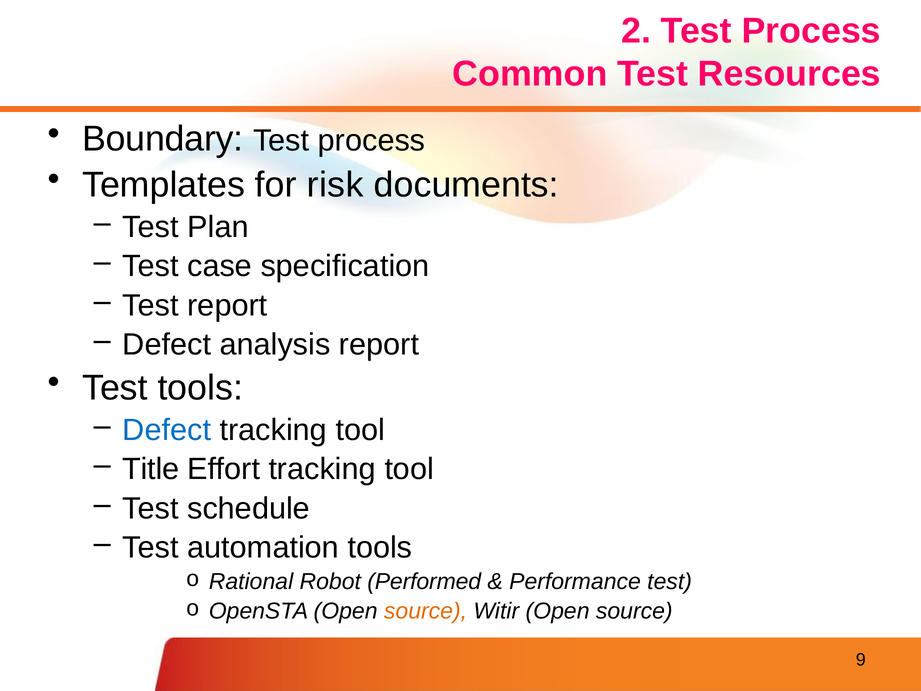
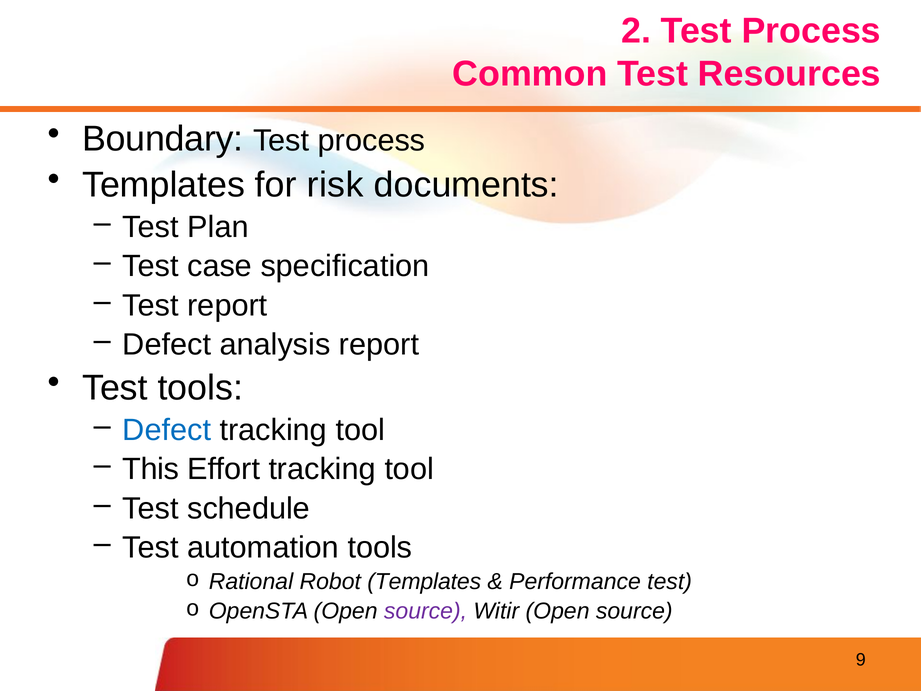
Title: Title -> This
Robot Performed: Performed -> Templates
source at (426, 611) colour: orange -> purple
